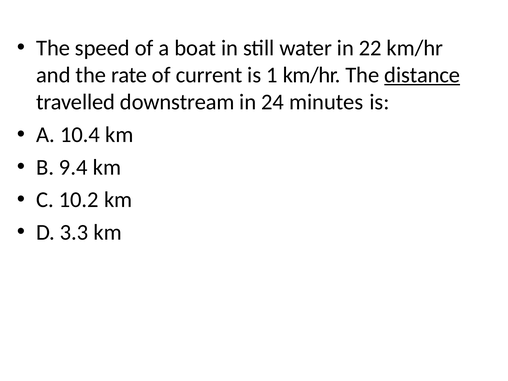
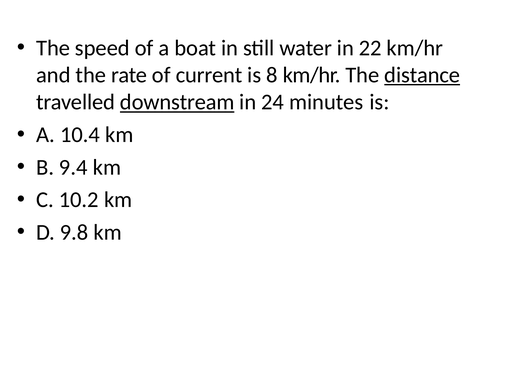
1: 1 -> 8
downstream underline: none -> present
3.3: 3.3 -> 9.8
